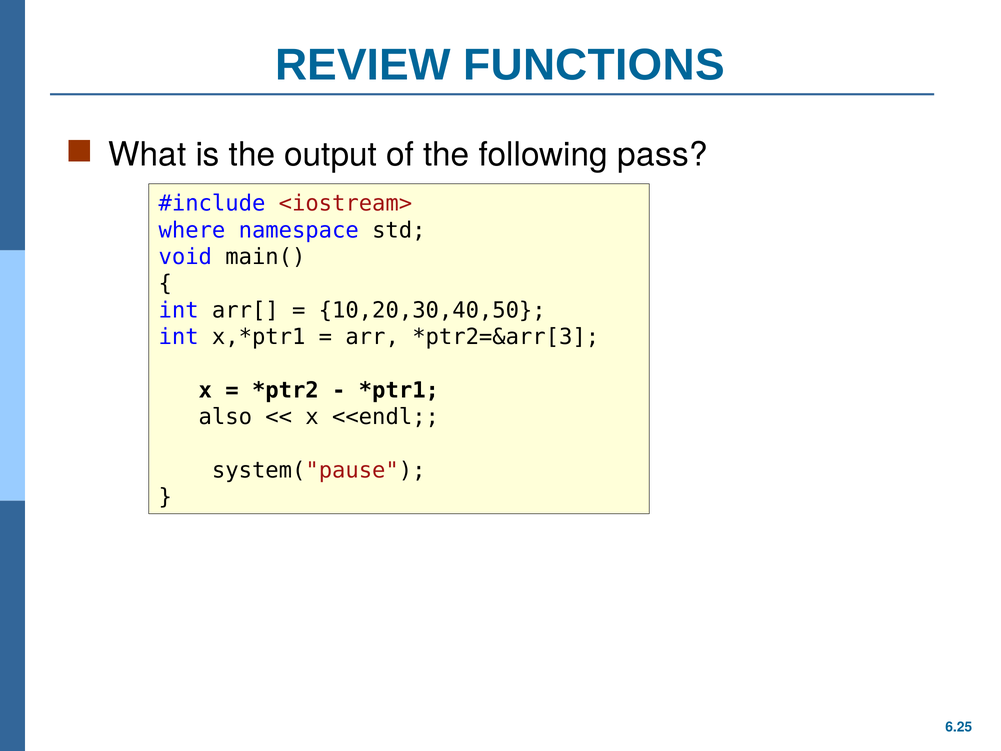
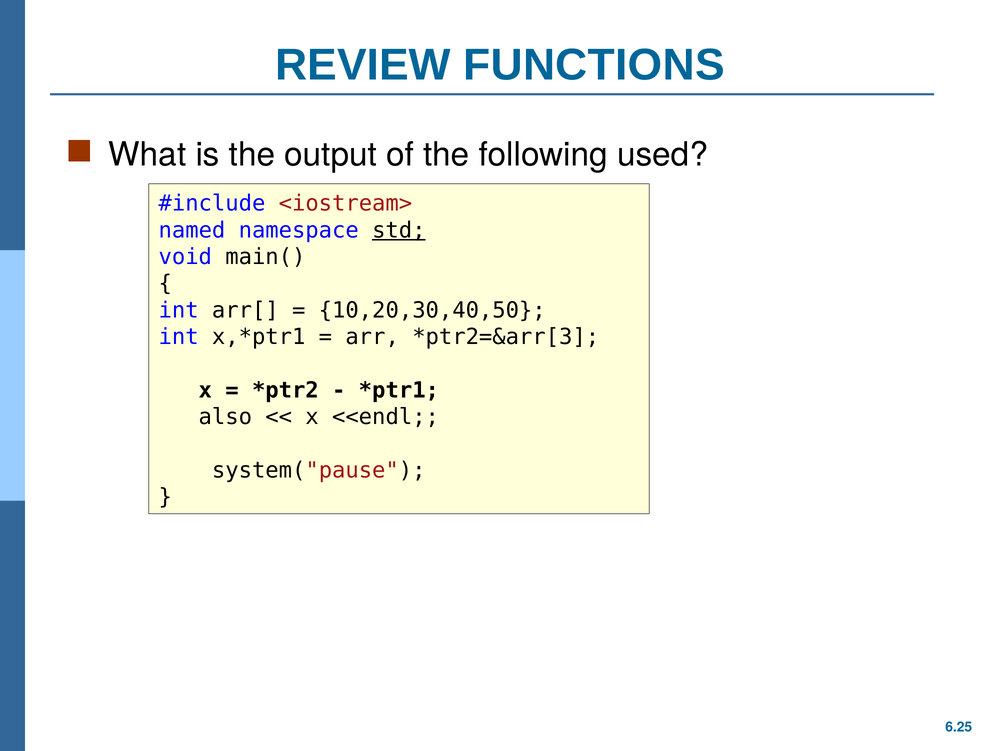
pass: pass -> used
where: where -> named
std underline: none -> present
